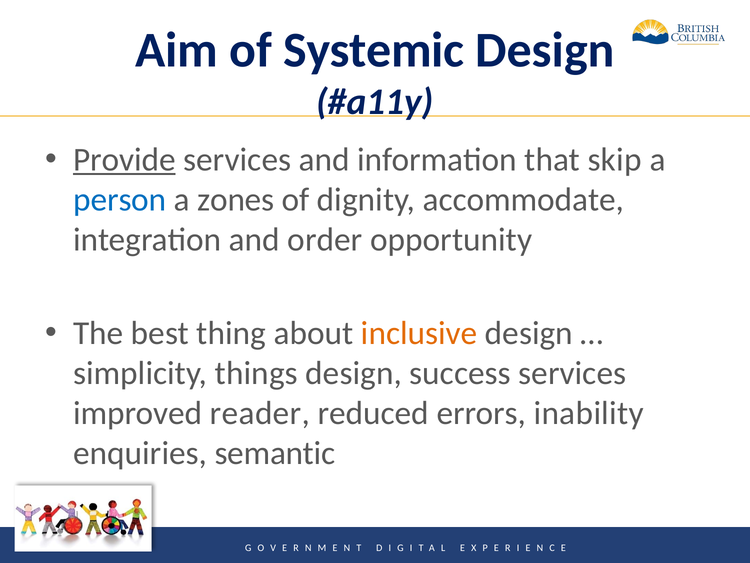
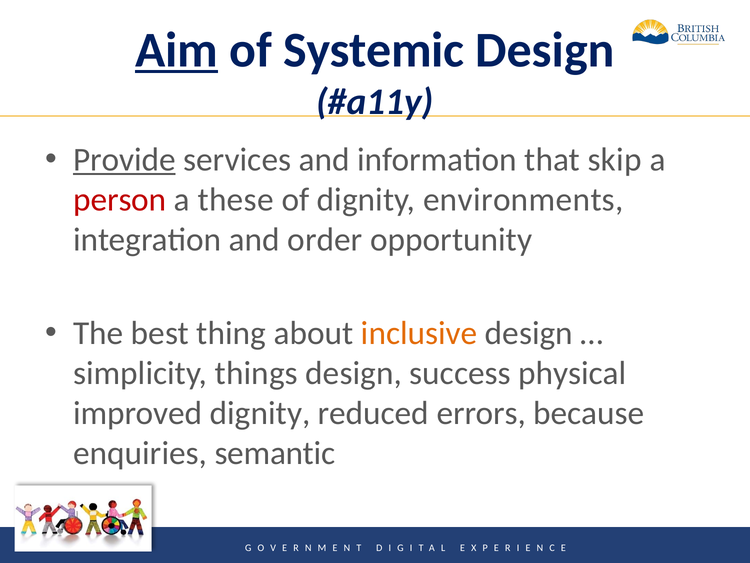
Aim underline: none -> present
person colour: blue -> red
zones: zones -> these
accommodate: accommodate -> environments
success services: services -> physical
improved reader: reader -> dignity
inability: inability -> because
